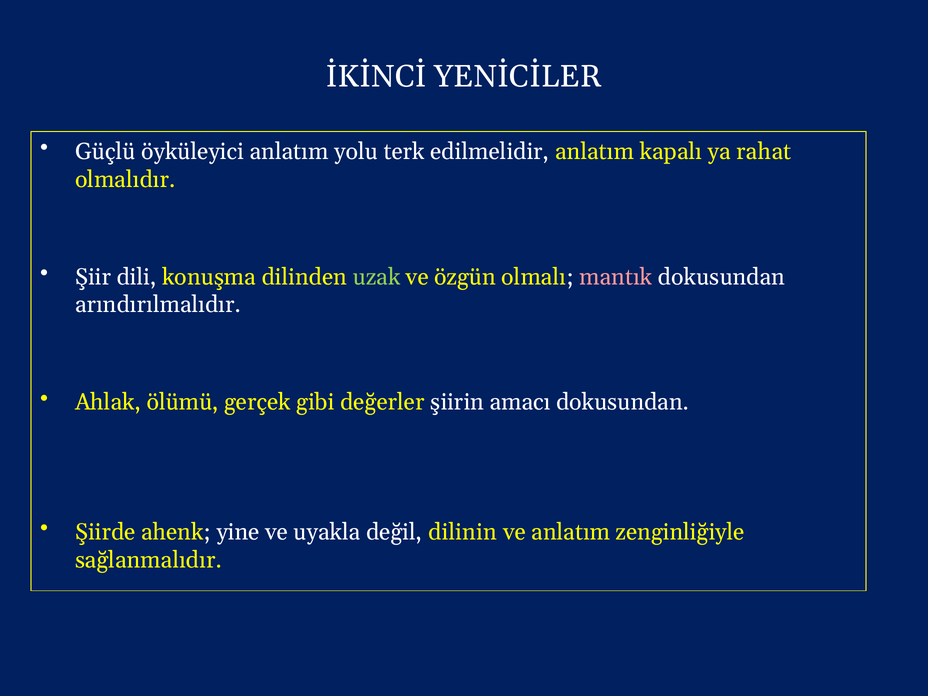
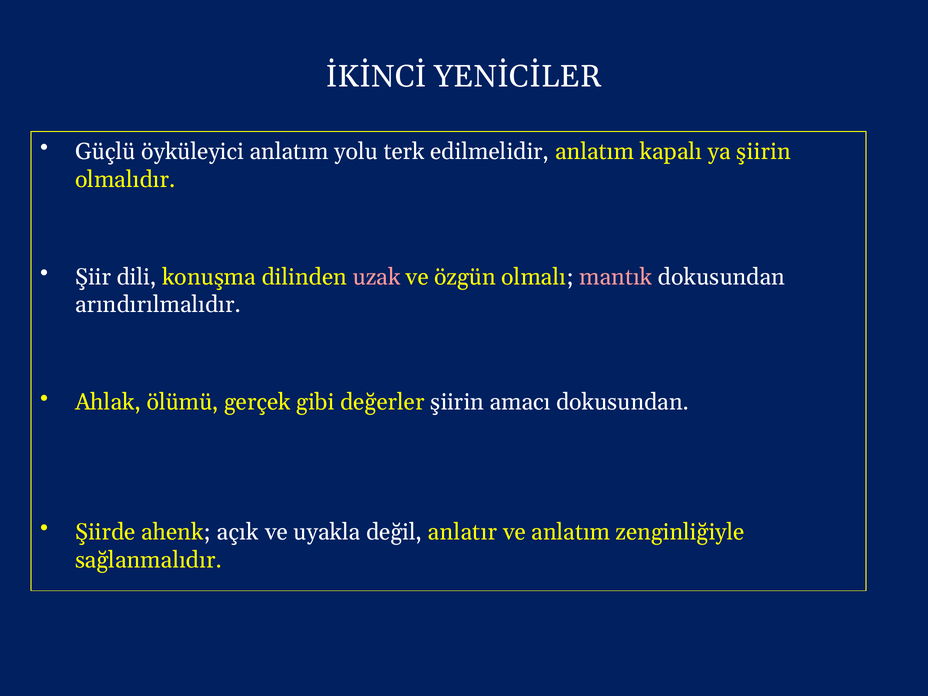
ya rahat: rahat -> şiirin
uzak colour: light green -> pink
yine: yine -> açık
dilinin: dilinin -> anlatır
